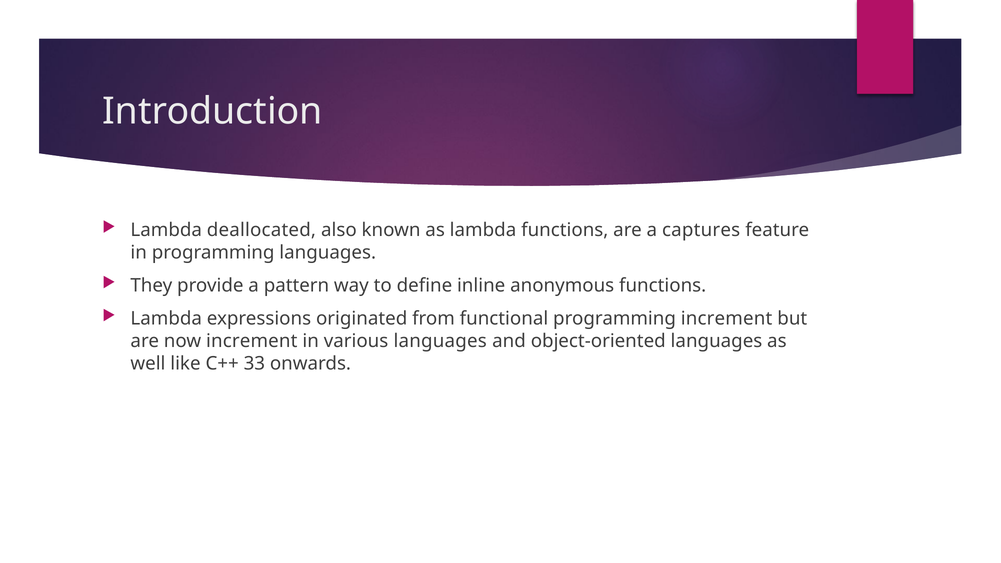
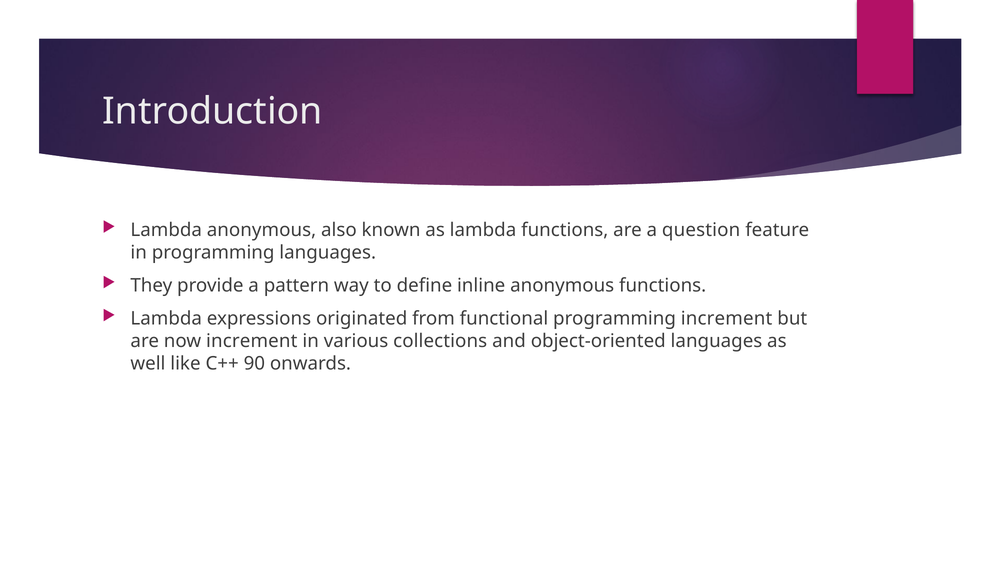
Lambda deallocated: deallocated -> anonymous
captures: captures -> question
various languages: languages -> collections
33: 33 -> 90
